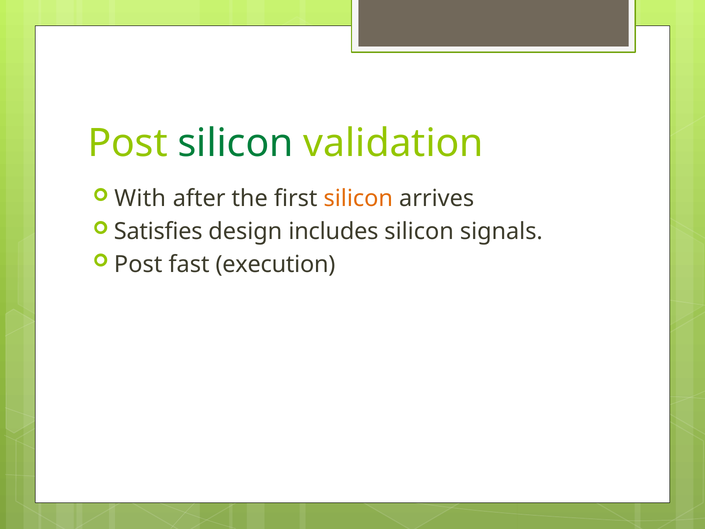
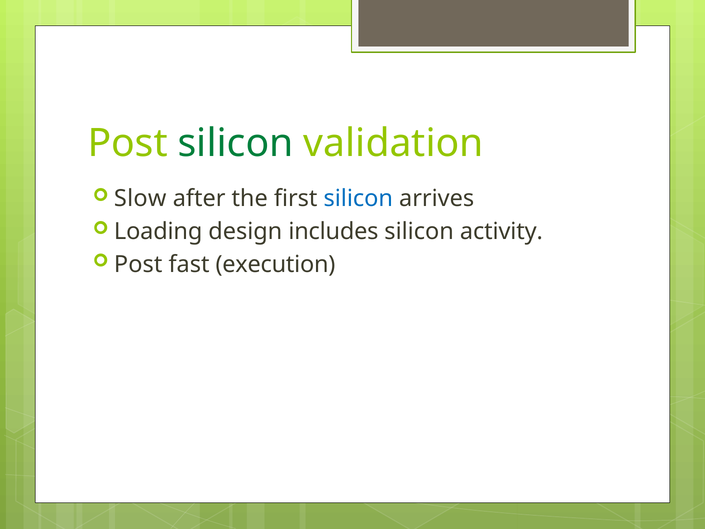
With: With -> Slow
silicon at (358, 198) colour: orange -> blue
Satisfies: Satisfies -> Loading
signals: signals -> activity
